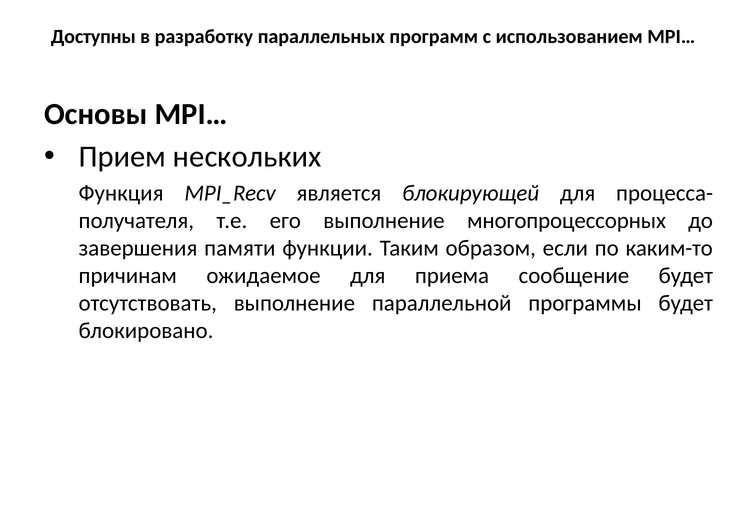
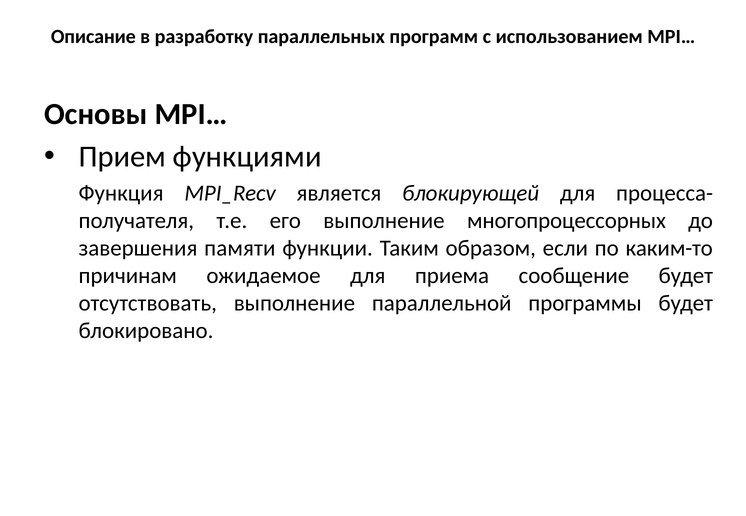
Доступны: Доступны -> Описание
нескольких: нескольких -> функциями
